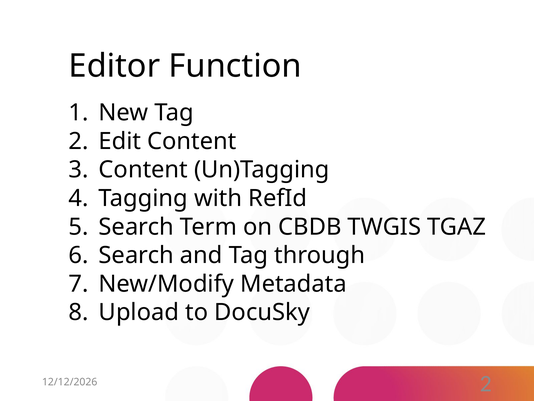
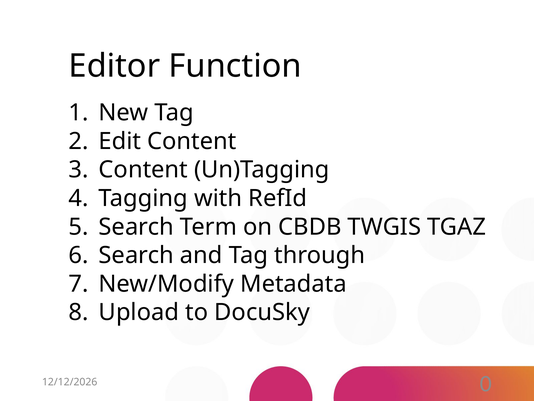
2 at (486, 383): 2 -> 0
